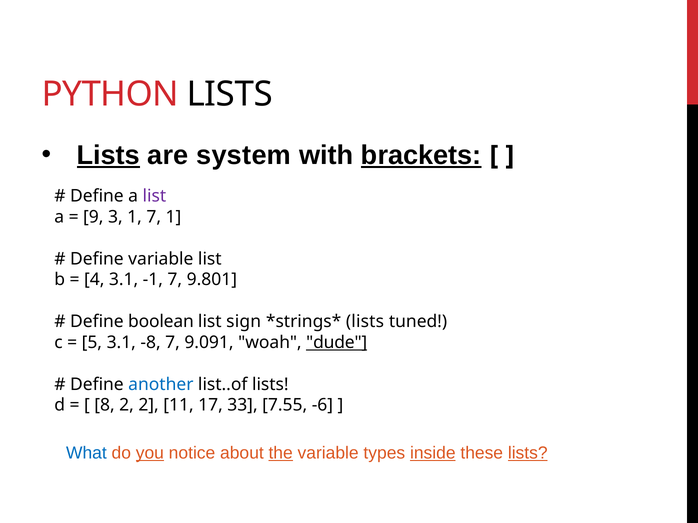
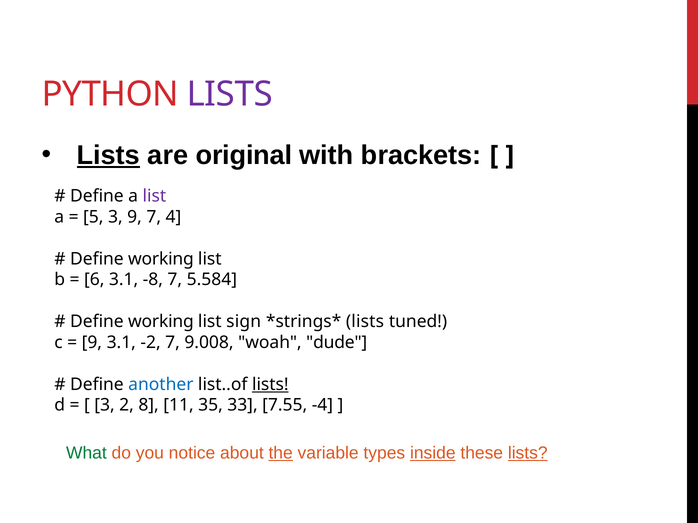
LISTS at (230, 94) colour: black -> purple
system: system -> original
brackets underline: present -> none
9: 9 -> 5
3 1: 1 -> 9
7 1: 1 -> 4
variable at (161, 259): variable -> working
4: 4 -> 6
-1: -1 -> -8
9.801: 9.801 -> 5.584
boolean at (161, 322): boolean -> working
5 at (92, 343): 5 -> 9
-8: -8 -> -2
9.091: 9.091 -> 9.008
dude underline: present -> none
lists at (270, 385) underline: none -> present
8 at (105, 406): 8 -> 3
2 2: 2 -> 8
17: 17 -> 35
-6: -6 -> -4
What colour: blue -> green
you underline: present -> none
